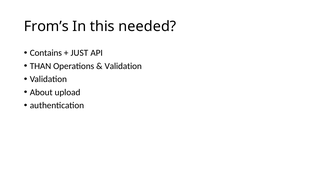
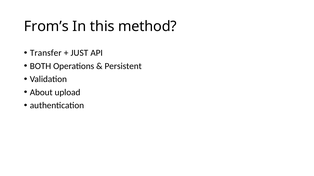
needed: needed -> method
Contains: Contains -> Transfer
THAN: THAN -> BOTH
Validation at (123, 66): Validation -> Persistent
